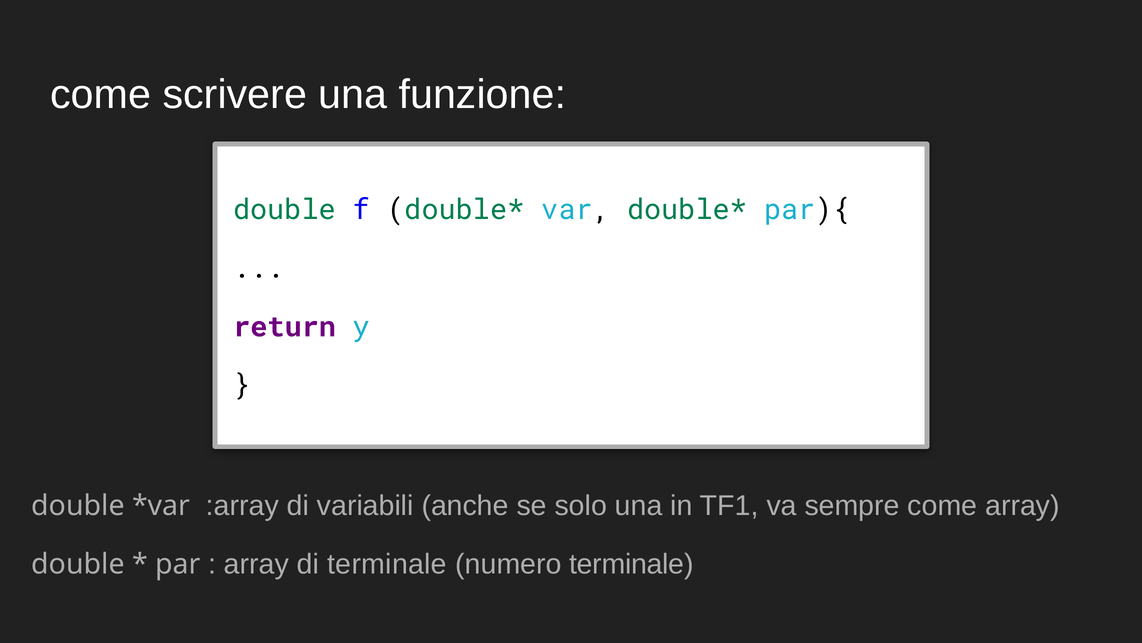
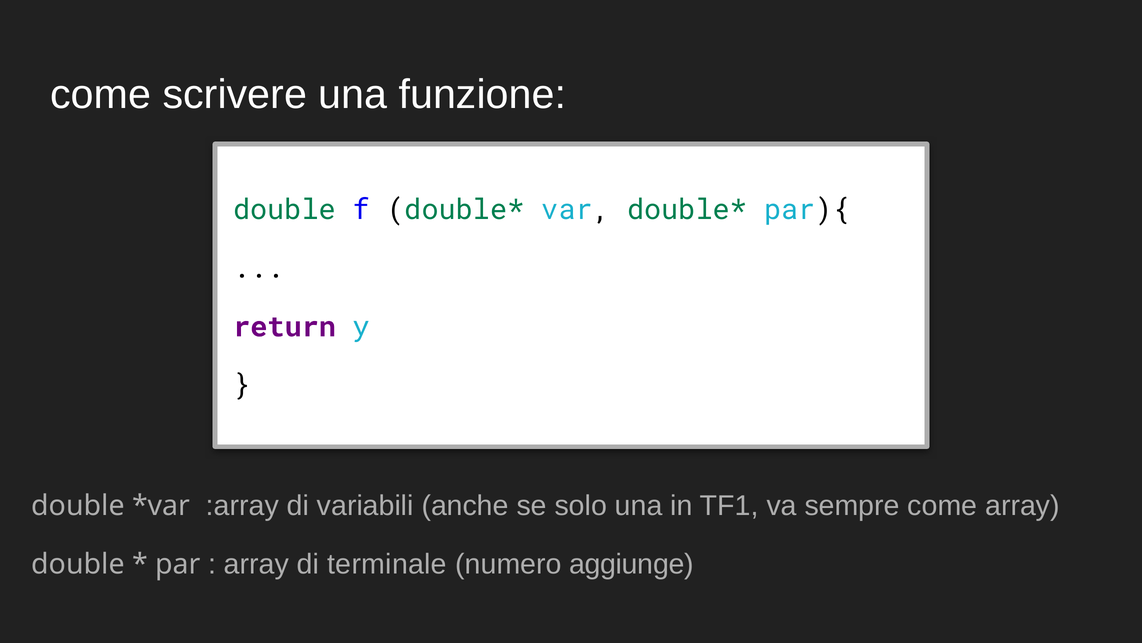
numero terminale: terminale -> aggiunge
